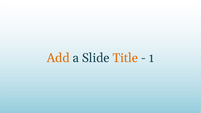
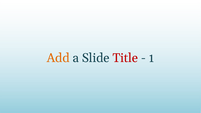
Title colour: orange -> red
